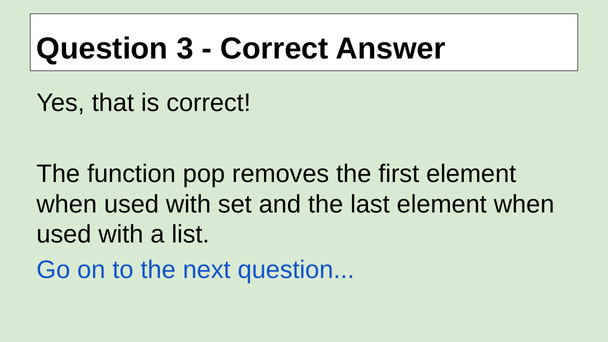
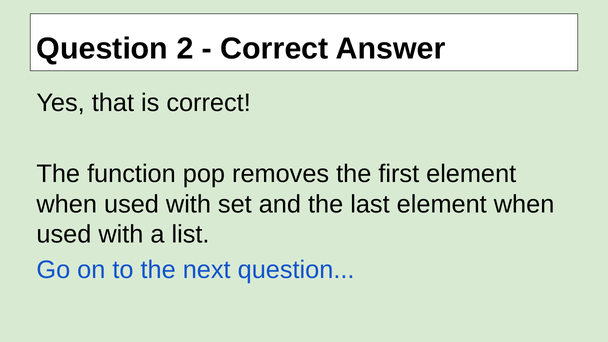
3: 3 -> 2
